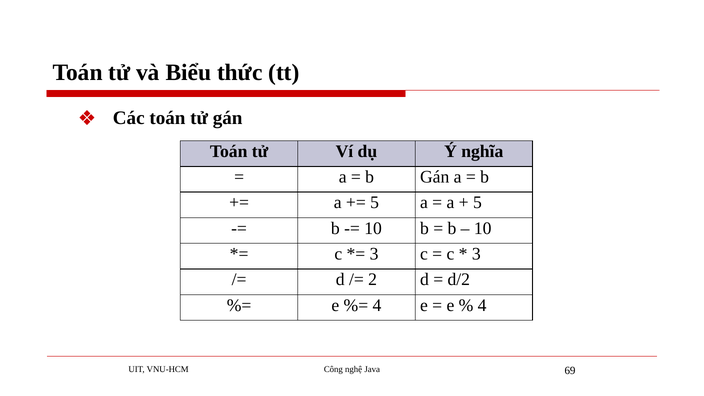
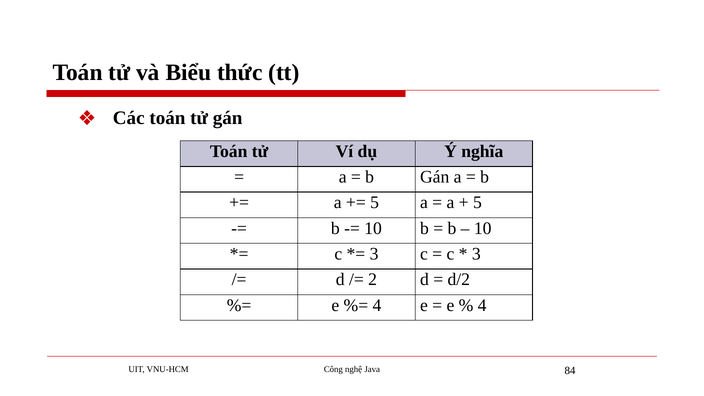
69: 69 -> 84
